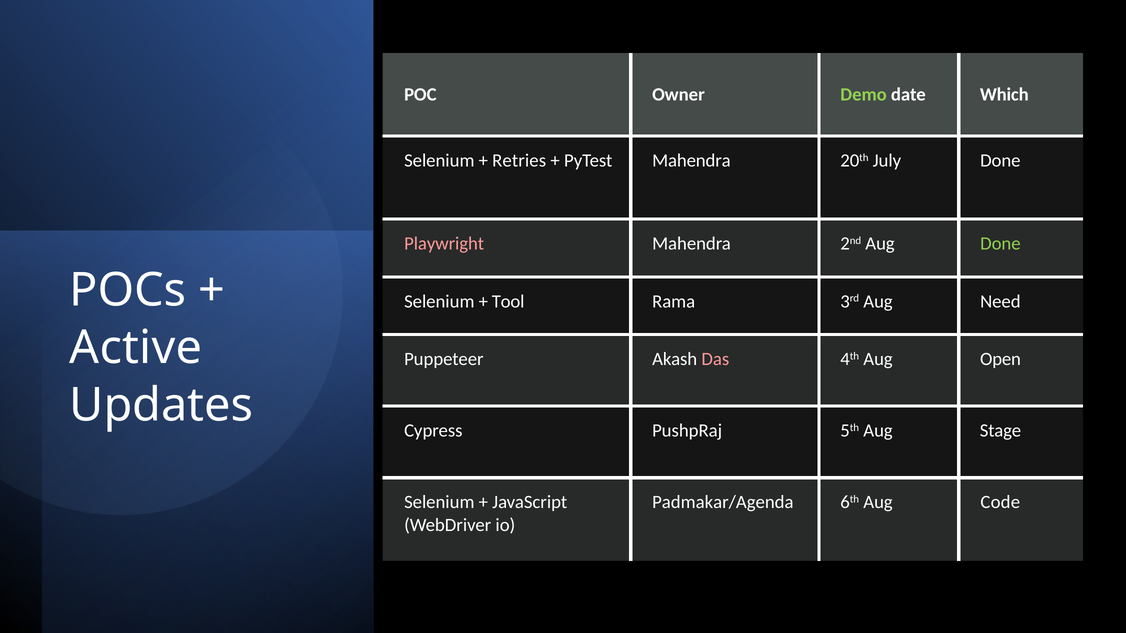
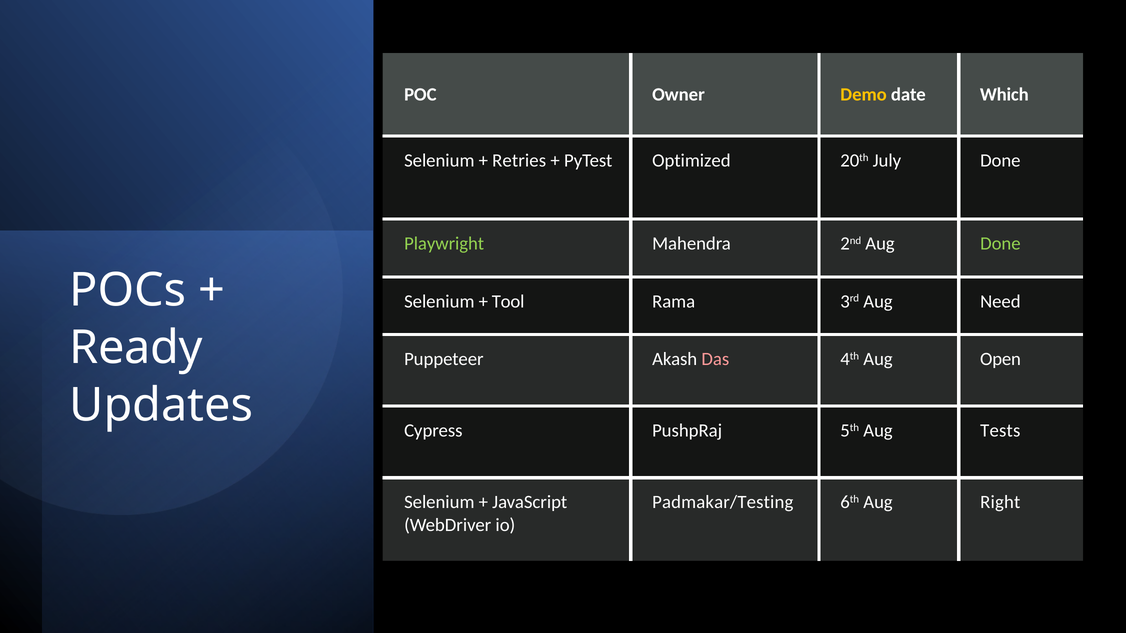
Demo colour: light green -> yellow
PyTest Mahendra: Mahendra -> Optimized
Playwright colour: pink -> light green
Active: Active -> Ready
Stage: Stage -> Tests
Padmakar/Agenda: Padmakar/Agenda -> Padmakar/Testing
Code: Code -> Right
